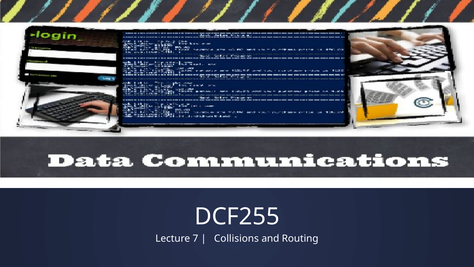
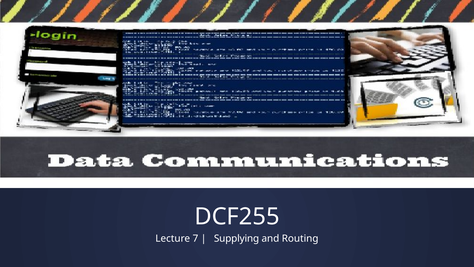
Collisions: Collisions -> Supplying
